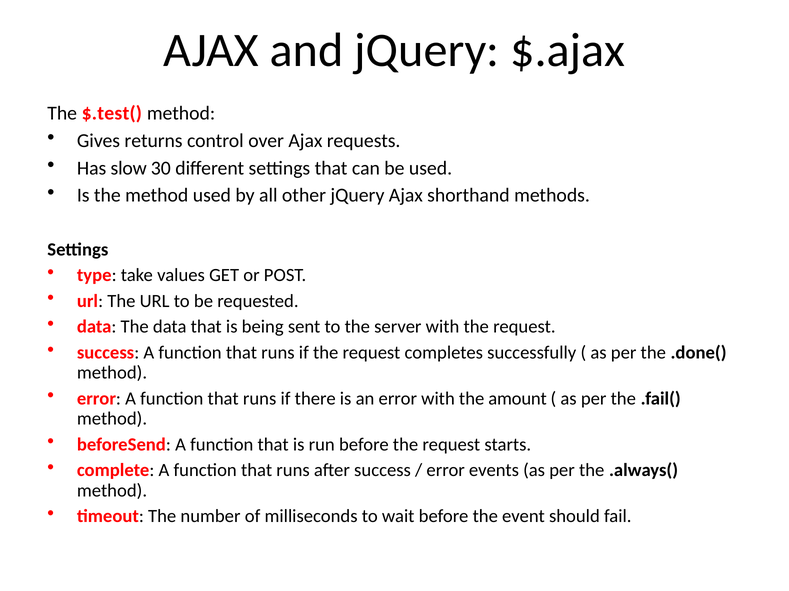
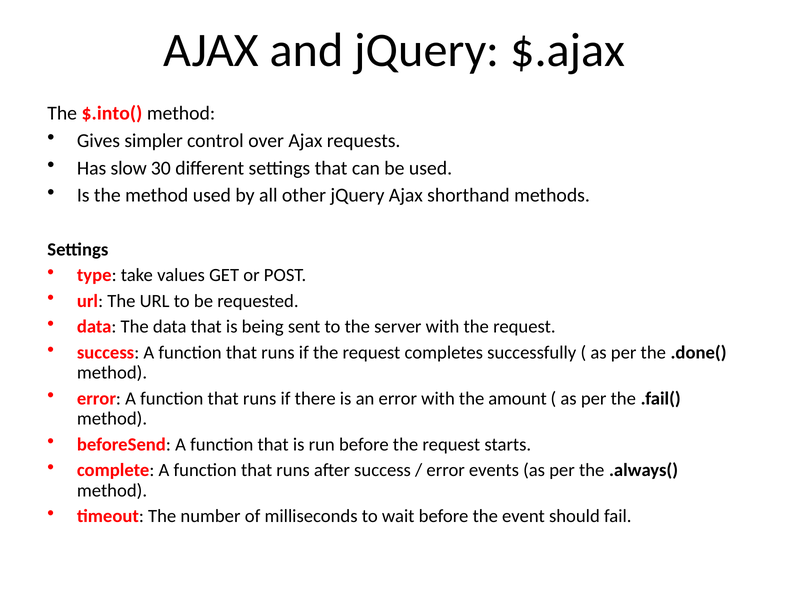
$.test(: $.test( -> $.into(
returns: returns -> simpler
